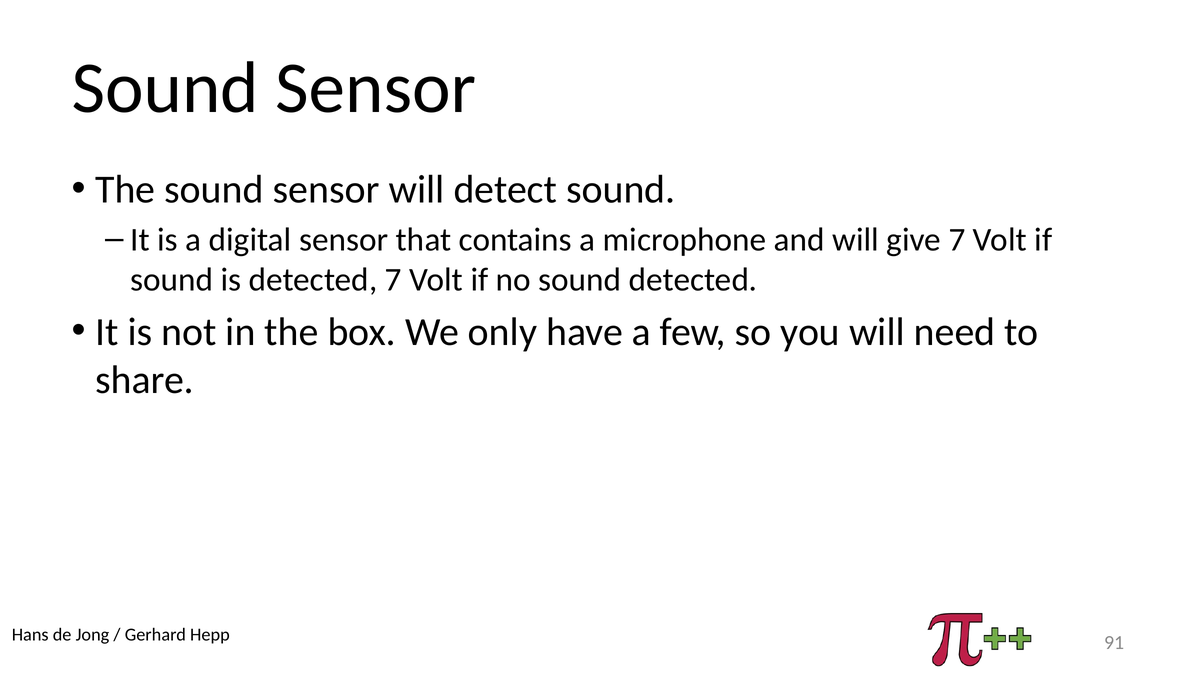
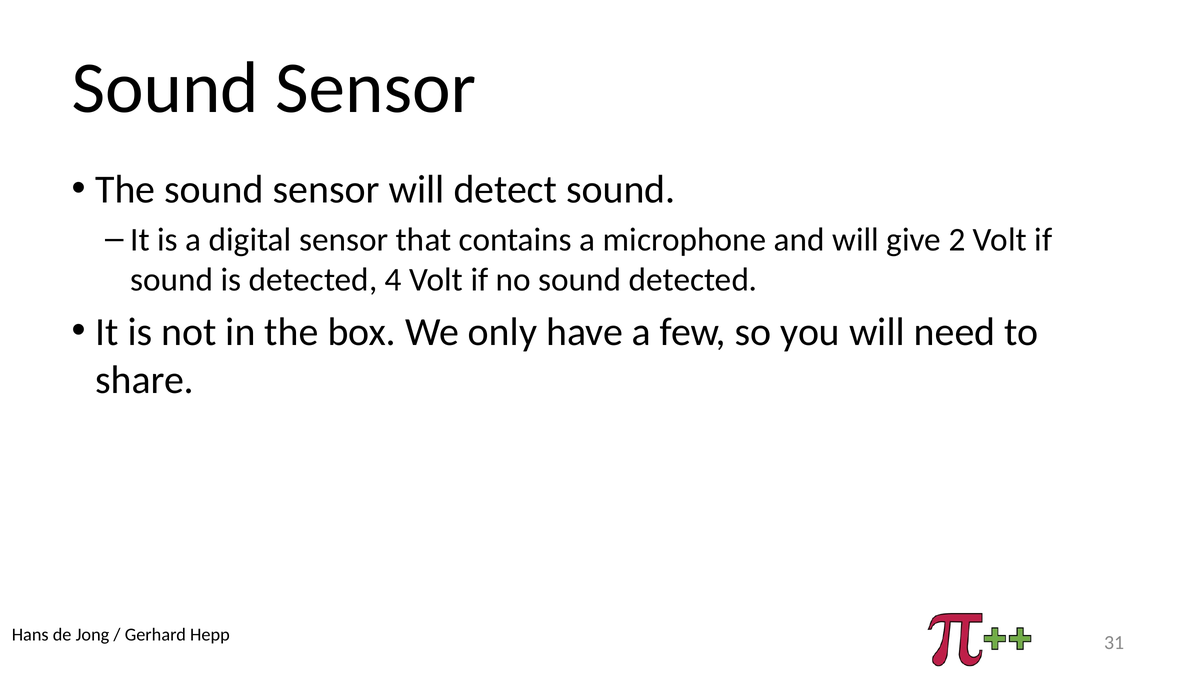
give 7: 7 -> 2
detected 7: 7 -> 4
91: 91 -> 31
